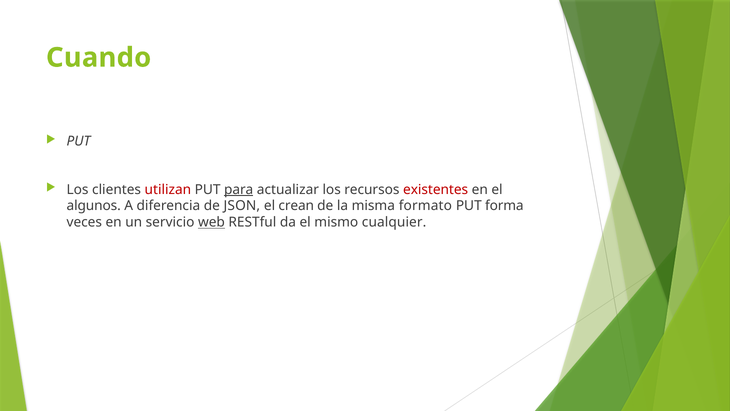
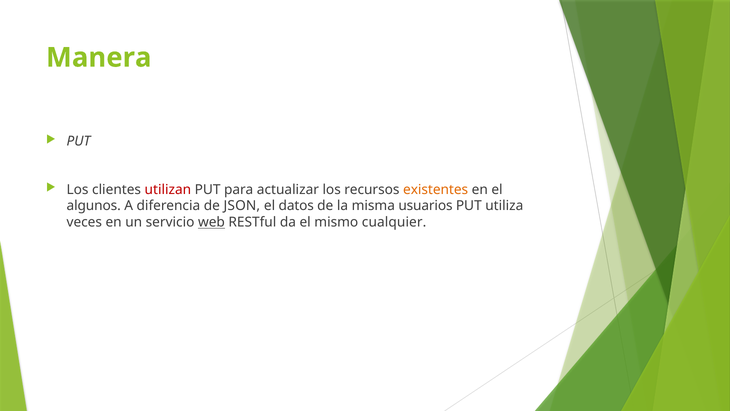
Cuando: Cuando -> Manera
para underline: present -> none
existentes colour: red -> orange
crean: crean -> datos
formato: formato -> usuarios
forma: forma -> utiliza
